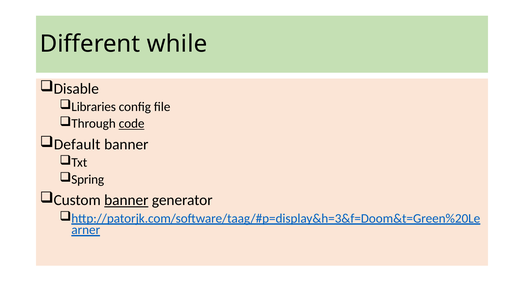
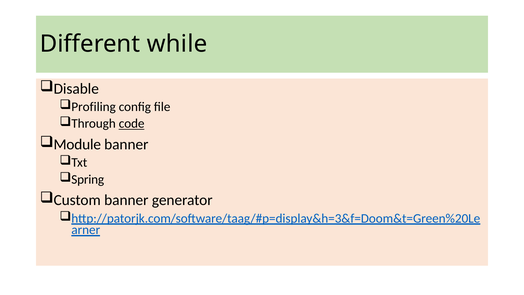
Libraries: Libraries -> Profiling
Default: Default -> Module
banner at (126, 200) underline: present -> none
